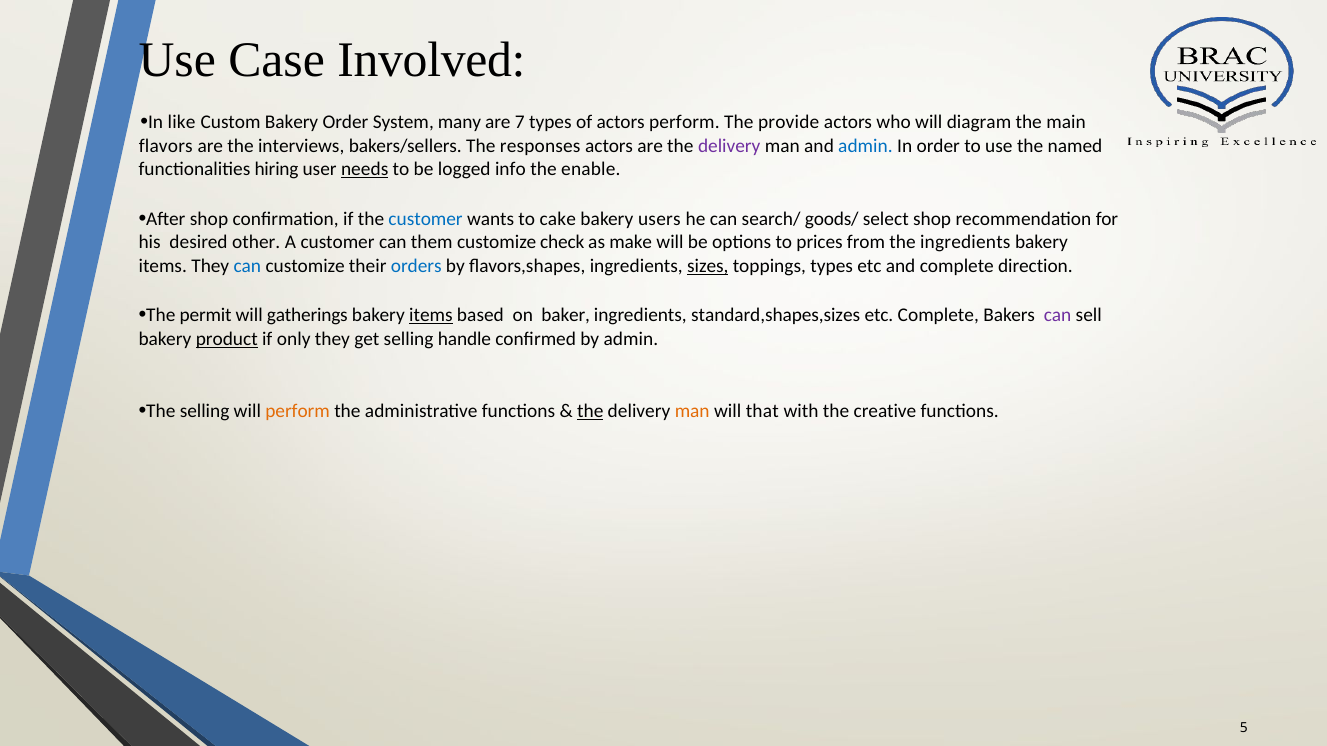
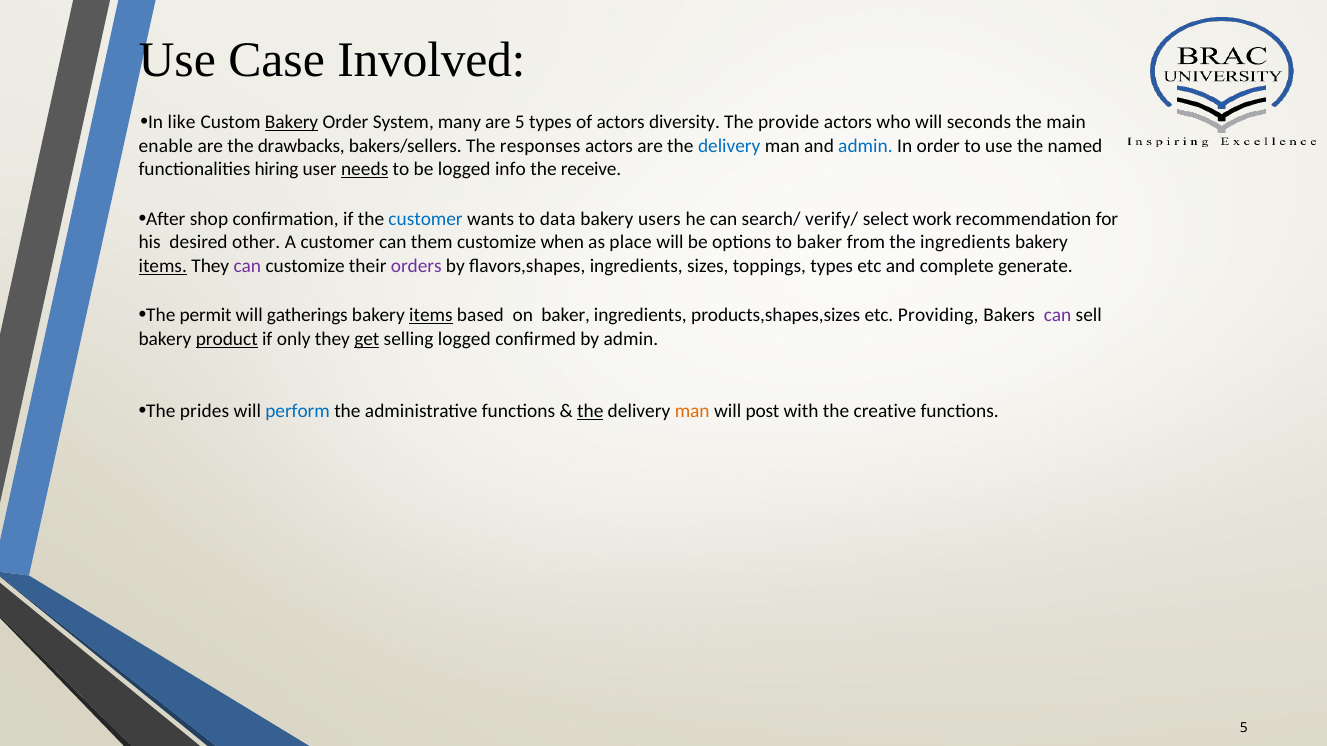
Bakery at (292, 123) underline: none -> present
are 7: 7 -> 5
actors perform: perform -> diversity
diagram: diagram -> seconds
flavors: flavors -> enable
interviews: interviews -> drawbacks
delivery at (729, 146) colour: purple -> blue
enable: enable -> receive
cake: cake -> data
goods/: goods/ -> verify/
select shop: shop -> work
check: check -> when
make: make -> place
to prices: prices -> baker
items at (163, 266) underline: none -> present
can at (247, 266) colour: blue -> purple
orders colour: blue -> purple
sizes underline: present -> none
direction: direction -> generate
standard,shapes,sizes: standard,shapes,sizes -> products,shapes,sizes
etc Complete: Complete -> Providing
get underline: none -> present
selling handle: handle -> logged
The selling: selling -> prides
perform at (298, 411) colour: orange -> blue
that: that -> post
